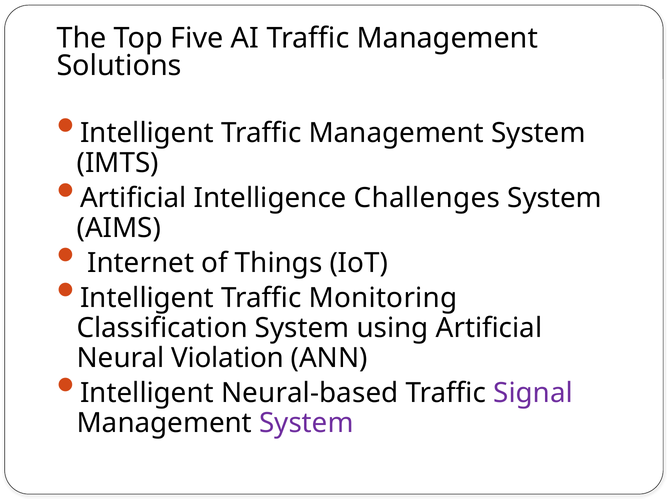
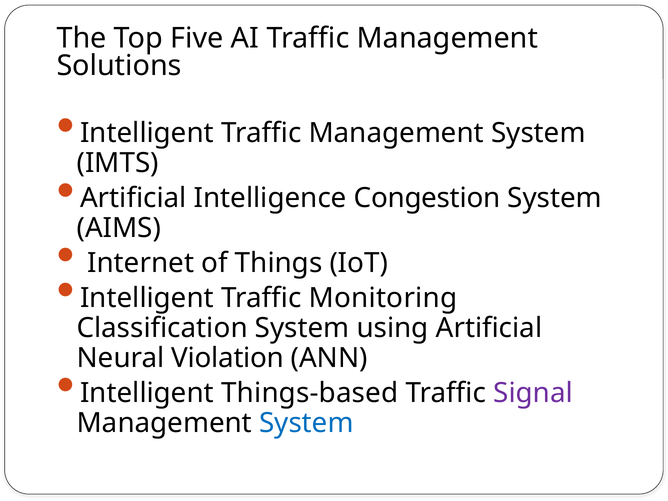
Challenges: Challenges -> Congestion
Neural-based: Neural-based -> Things-based
System at (306, 423) colour: purple -> blue
